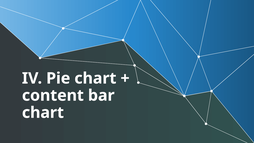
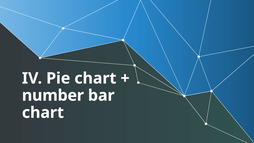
content: content -> number
